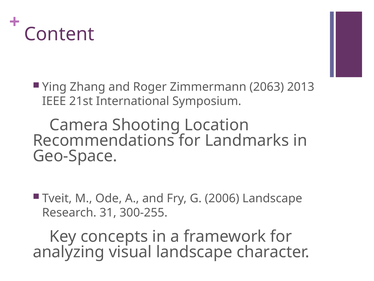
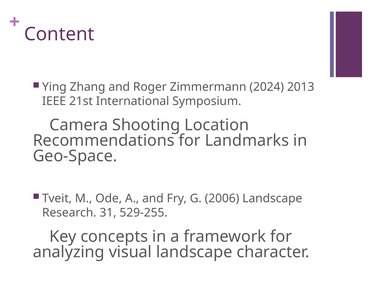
2063: 2063 -> 2024
300-255: 300-255 -> 529-255
